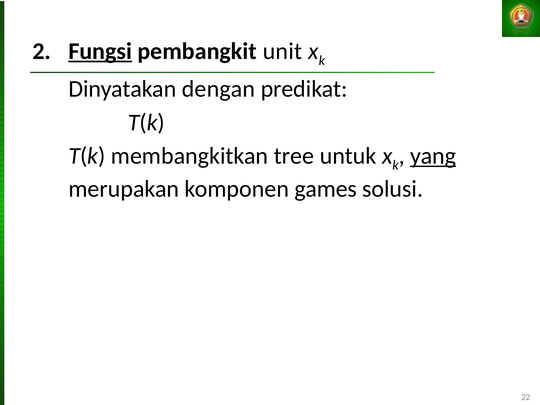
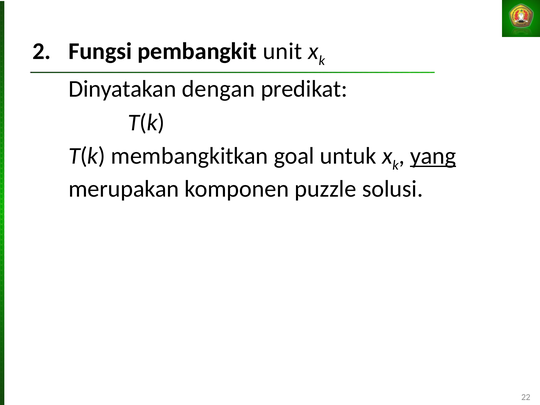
Fungsi underline: present -> none
tree: tree -> goal
games: games -> puzzle
